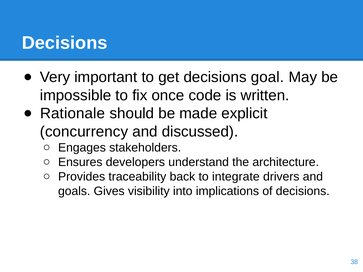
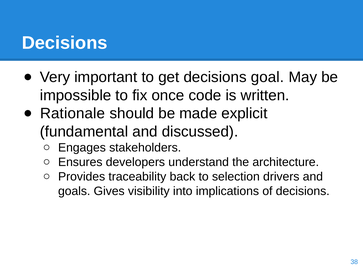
concurrency: concurrency -> fundamental
integrate: integrate -> selection
